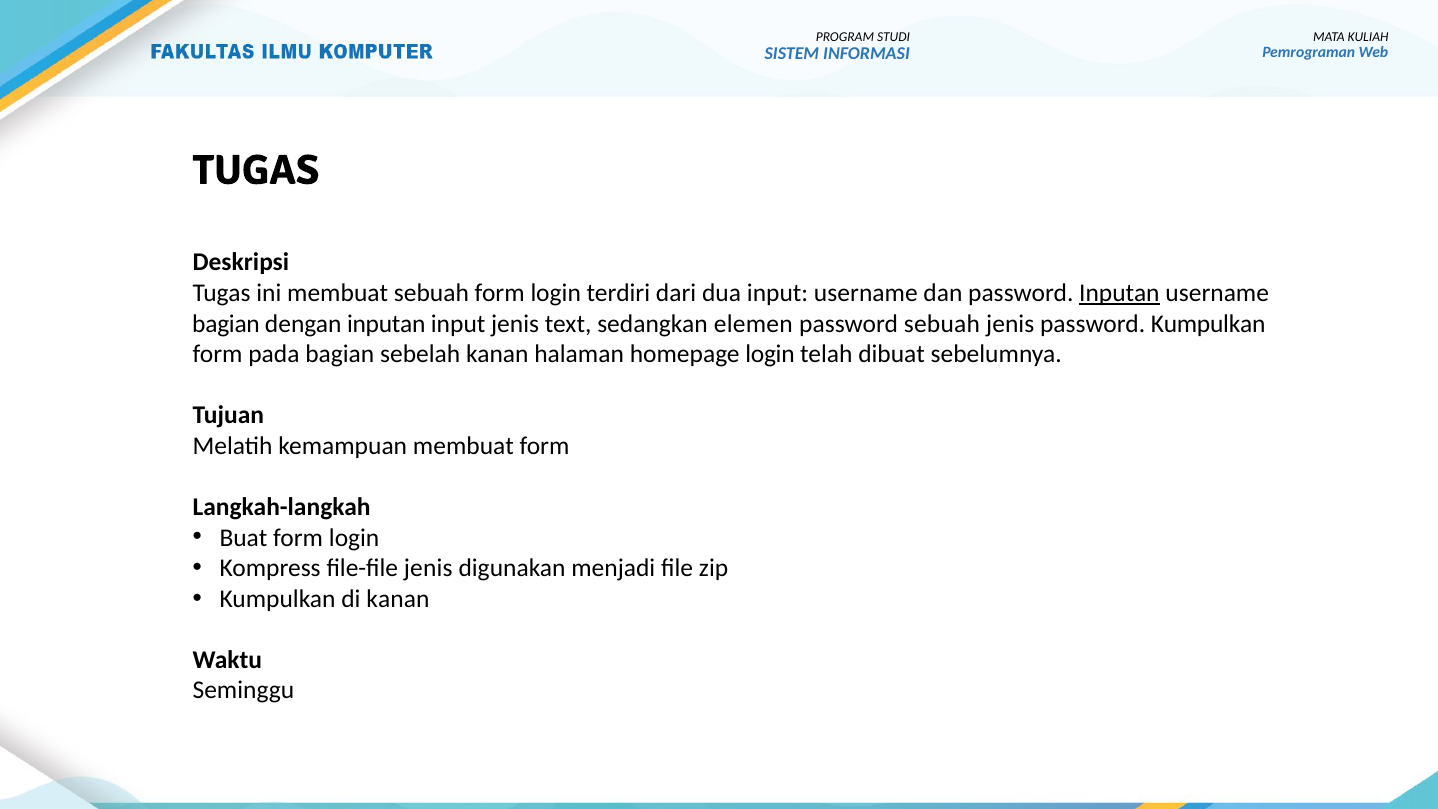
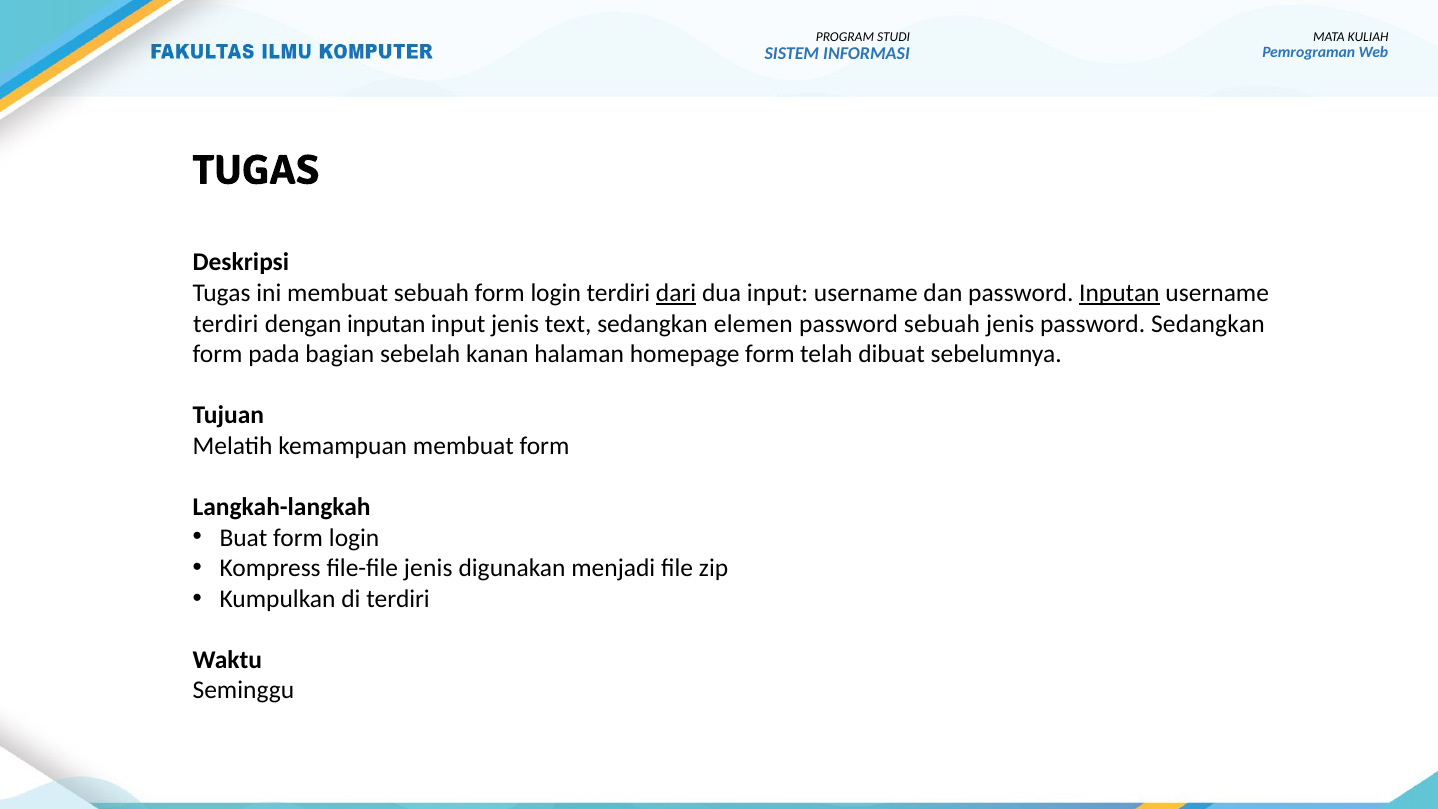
dari underline: none -> present
bagian at (226, 324): bagian -> terdiri
password Kumpulkan: Kumpulkan -> Sedangkan
homepage login: login -> form
di kanan: kanan -> terdiri
